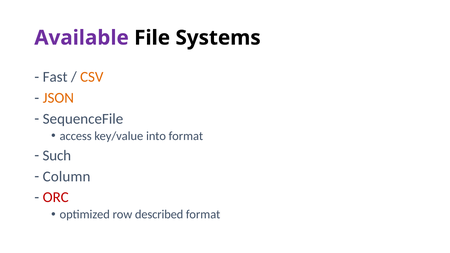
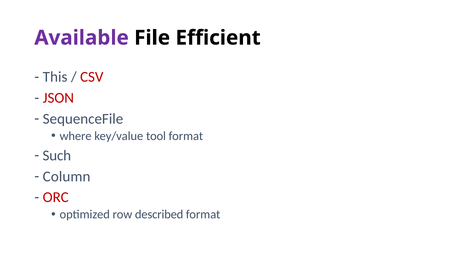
Systems: Systems -> Efficient
Fast: Fast -> This
CSV colour: orange -> red
JSON colour: orange -> red
access: access -> where
into: into -> tool
